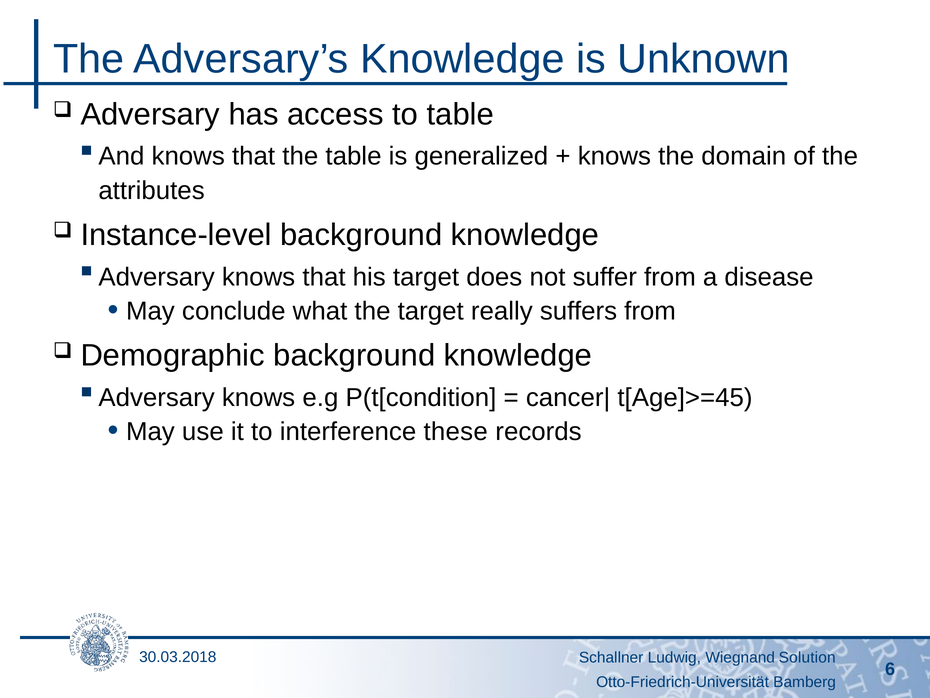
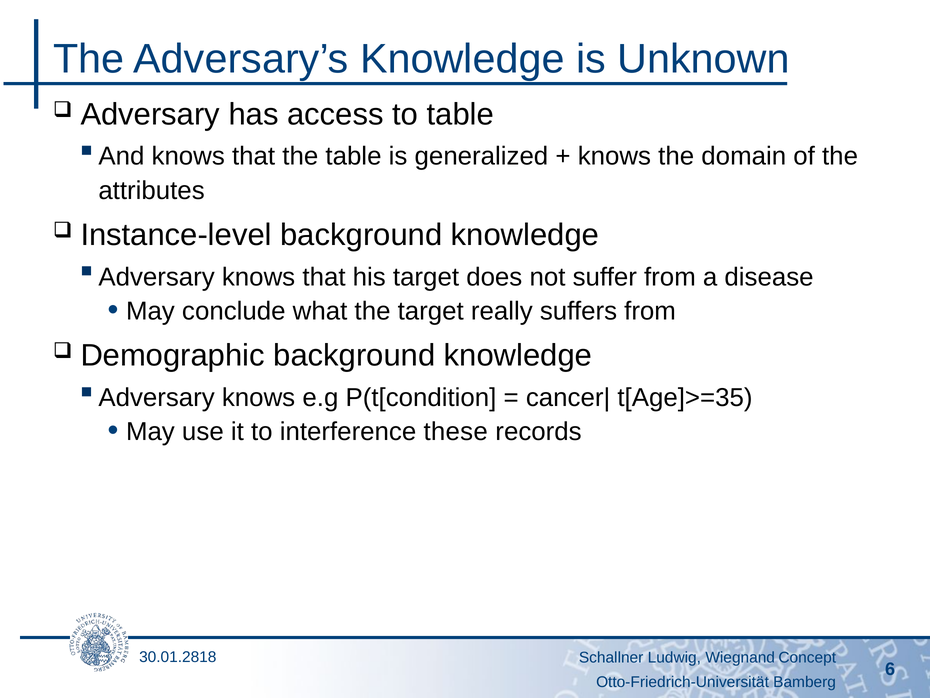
t[Age]>=45: t[Age]>=45 -> t[Age]>=35
30.03.2018: 30.03.2018 -> 30.01.2818
Solution: Solution -> Concept
